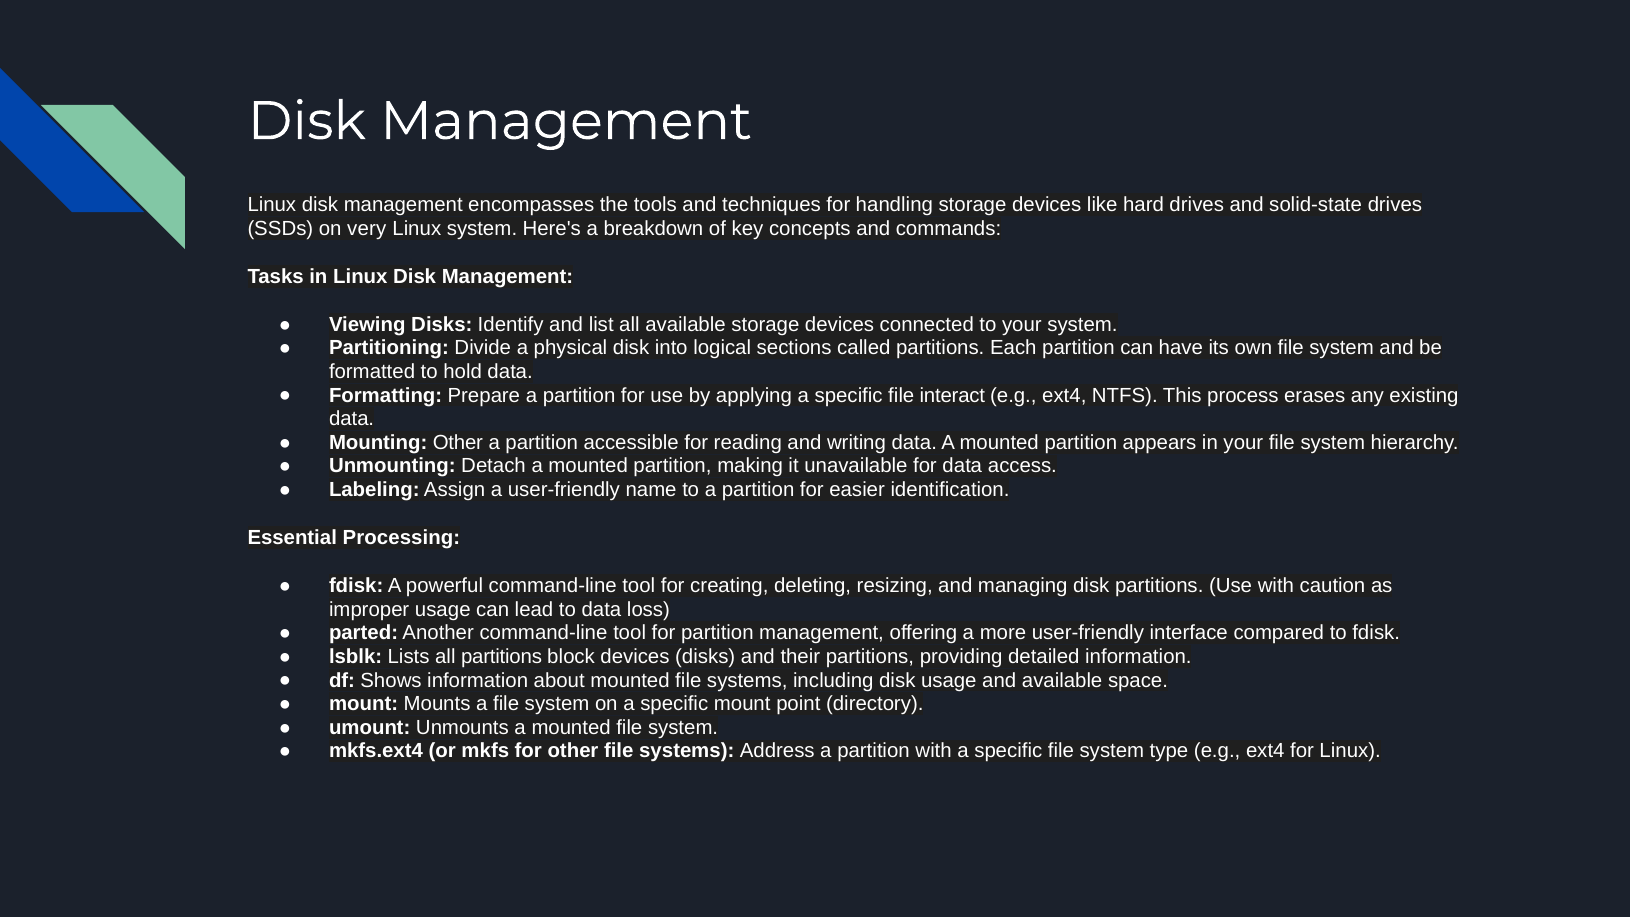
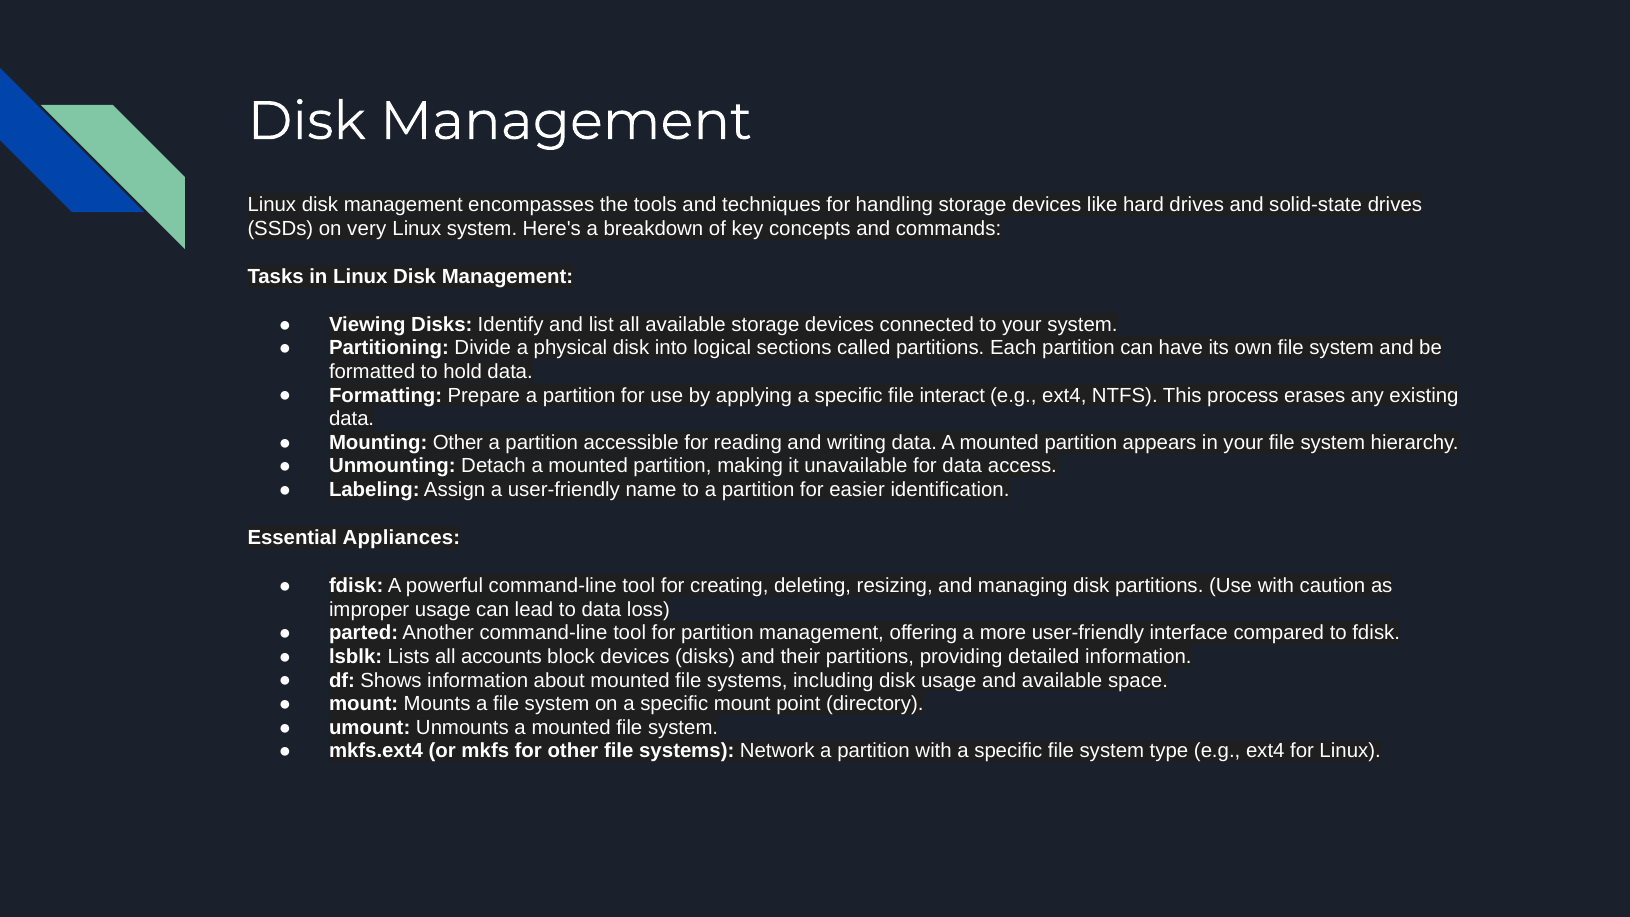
Processing: Processing -> Appliances
all partitions: partitions -> accounts
Address: Address -> Network
